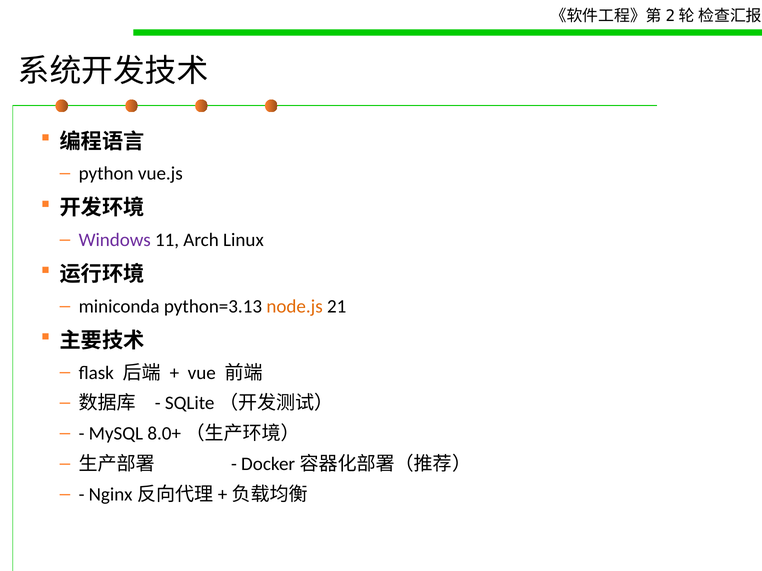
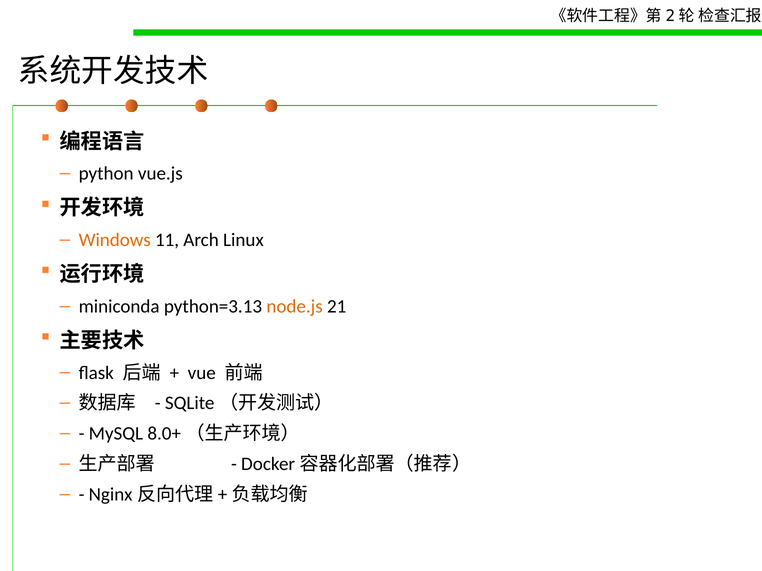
Windows colour: purple -> orange
